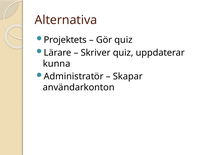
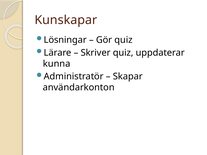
Alternativa: Alternativa -> Kunskapar
Projektets: Projektets -> Lösningar
